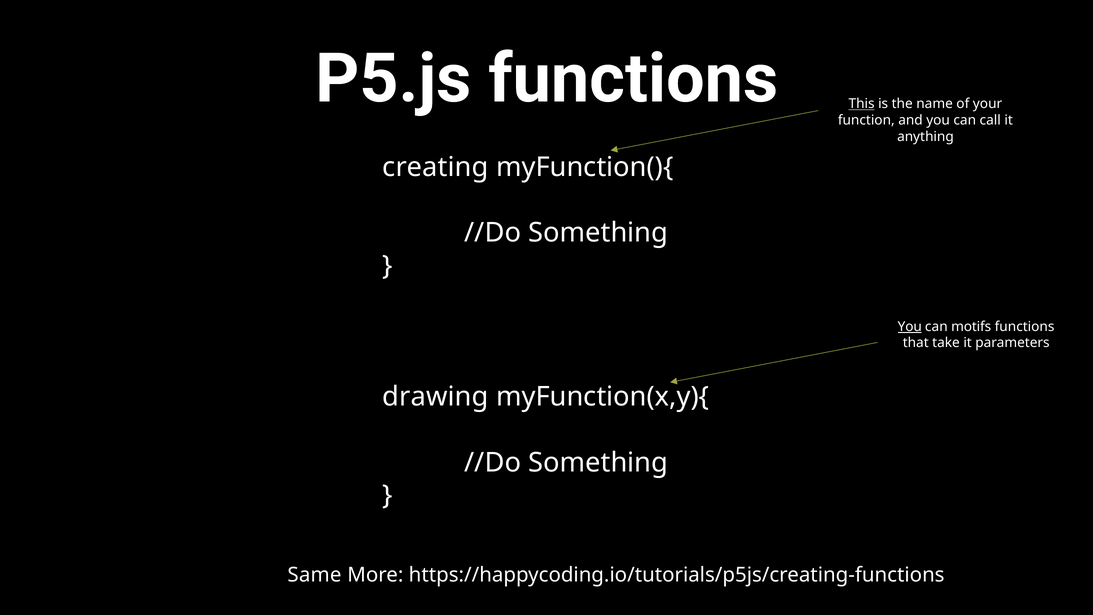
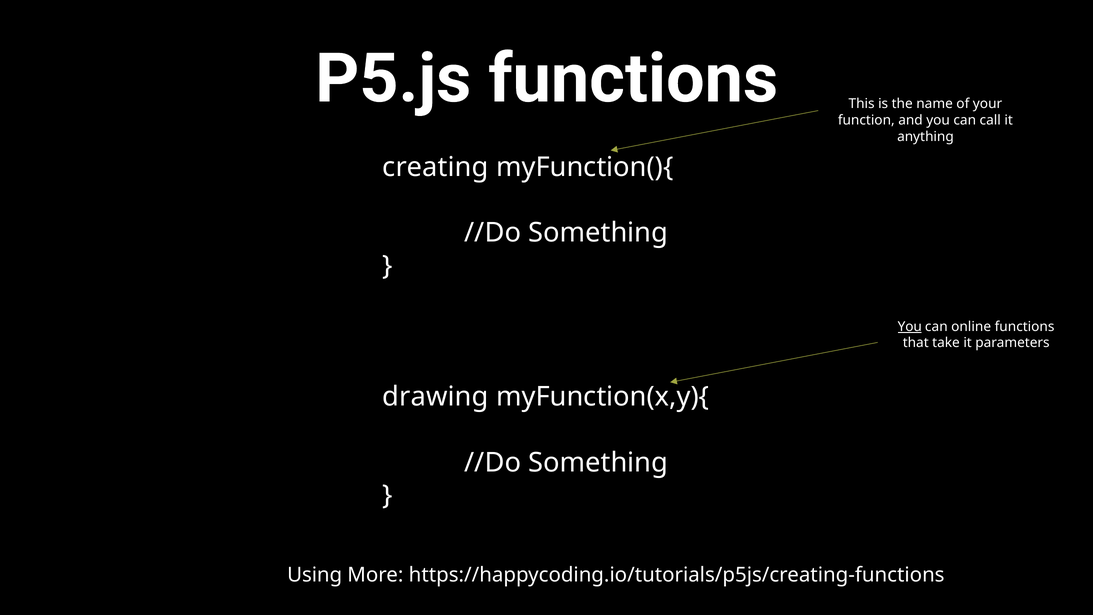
This underline: present -> none
motifs: motifs -> online
Same: Same -> Using
